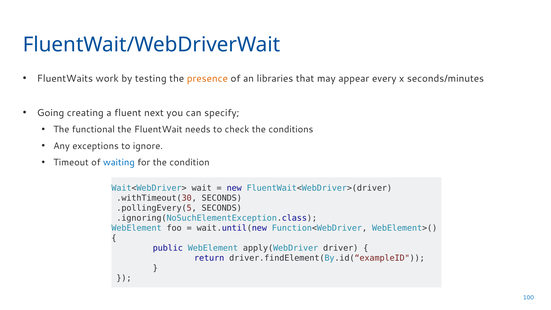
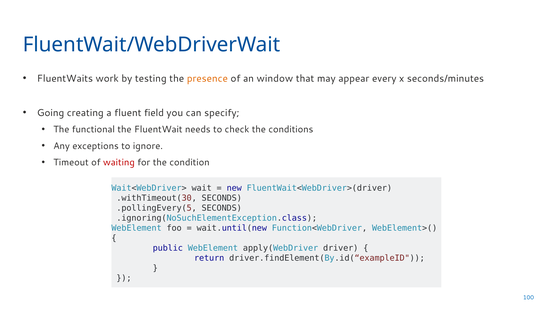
libraries: libraries -> window
next: next -> field
waiting colour: blue -> red
